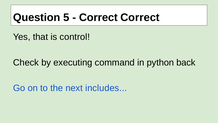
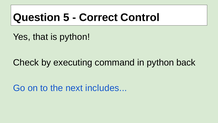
Correct Correct: Correct -> Control
is control: control -> python
